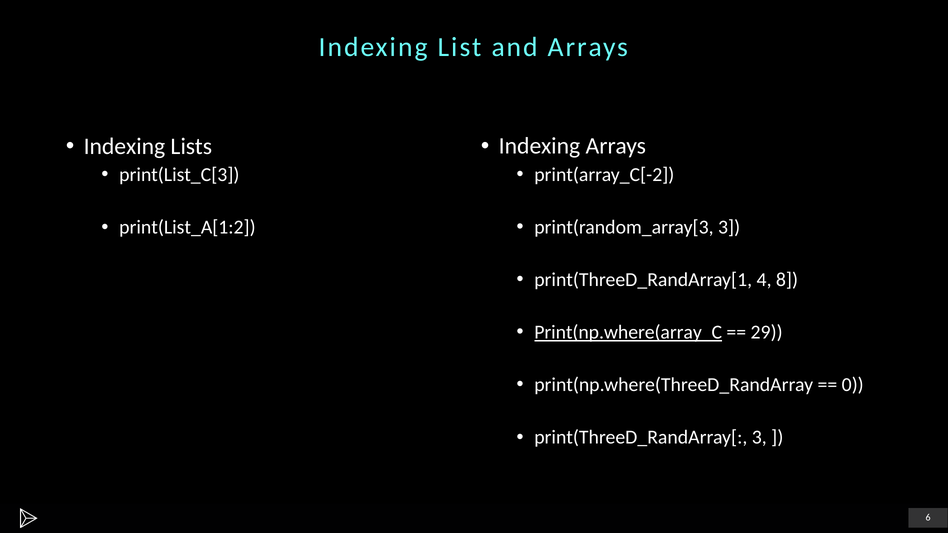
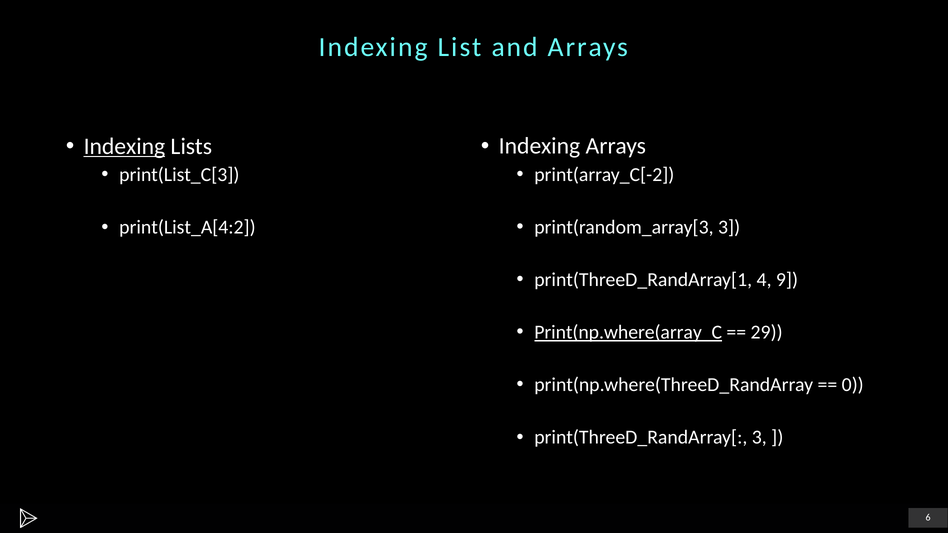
Indexing at (124, 146) underline: none -> present
print(List_A[1:2: print(List_A[1:2 -> print(List_A[4:2
8: 8 -> 9
